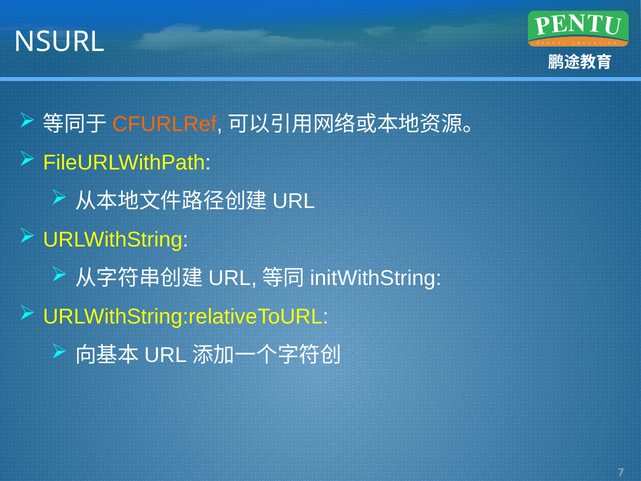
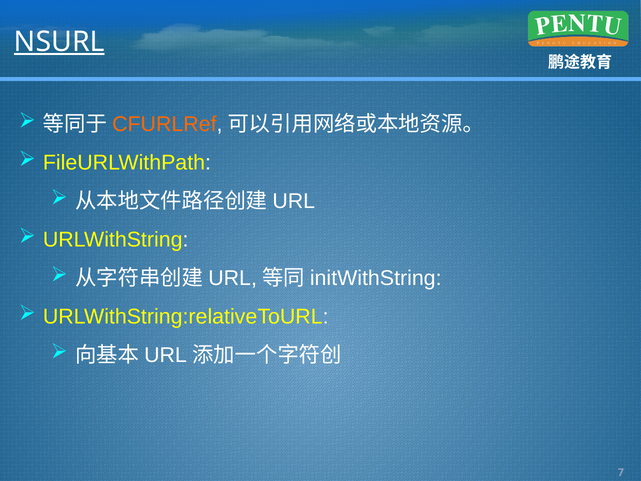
NSURL underline: none -> present
